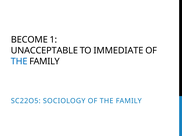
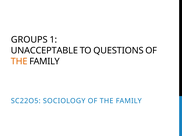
BECOME: BECOME -> GROUPS
IMMEDIATE: IMMEDIATE -> QUESTIONS
THE at (19, 62) colour: blue -> orange
